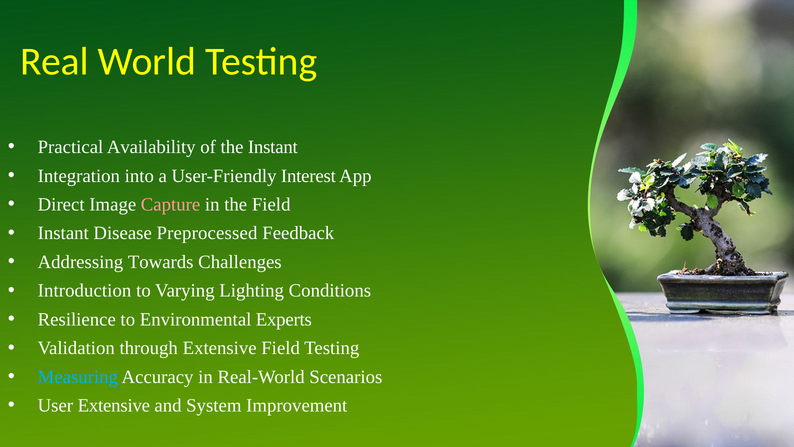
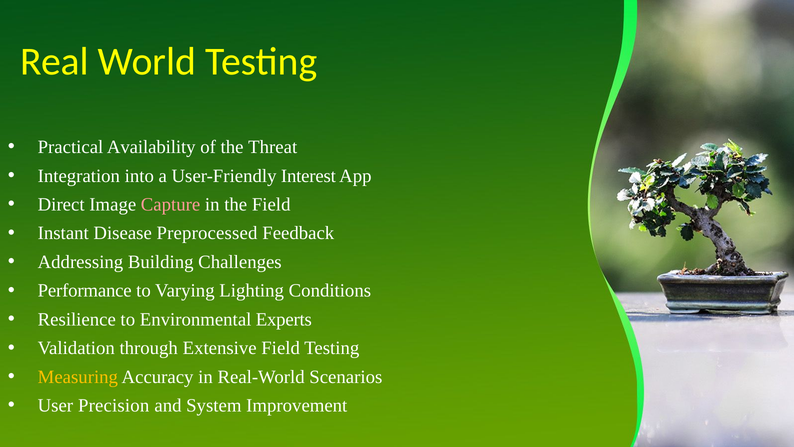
the Instant: Instant -> Threat
Towards: Towards -> Building
Introduction: Introduction -> Performance
Measuring colour: light blue -> yellow
User Extensive: Extensive -> Precision
